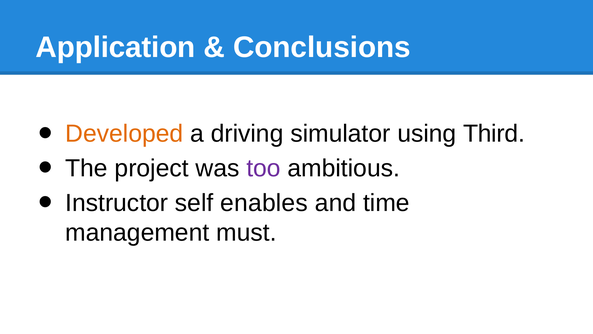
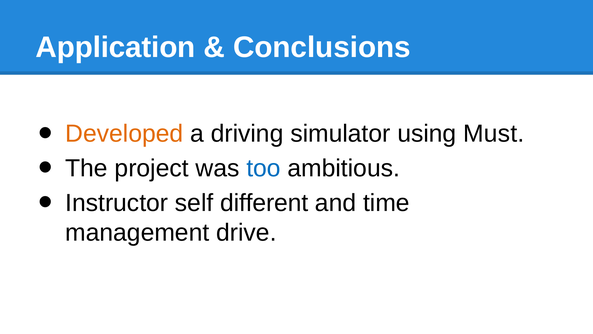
Third: Third -> Must
too colour: purple -> blue
enables: enables -> different
must: must -> drive
